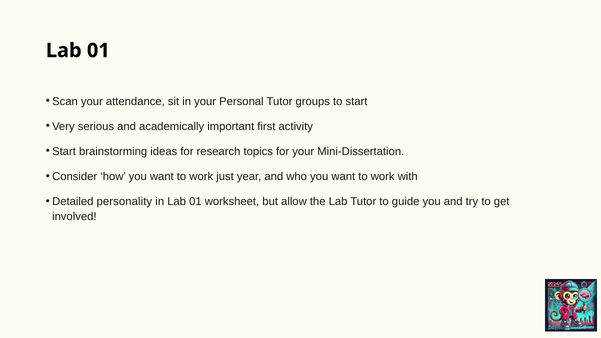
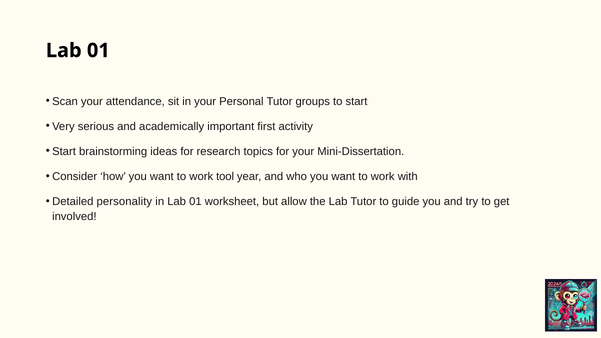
just: just -> tool
